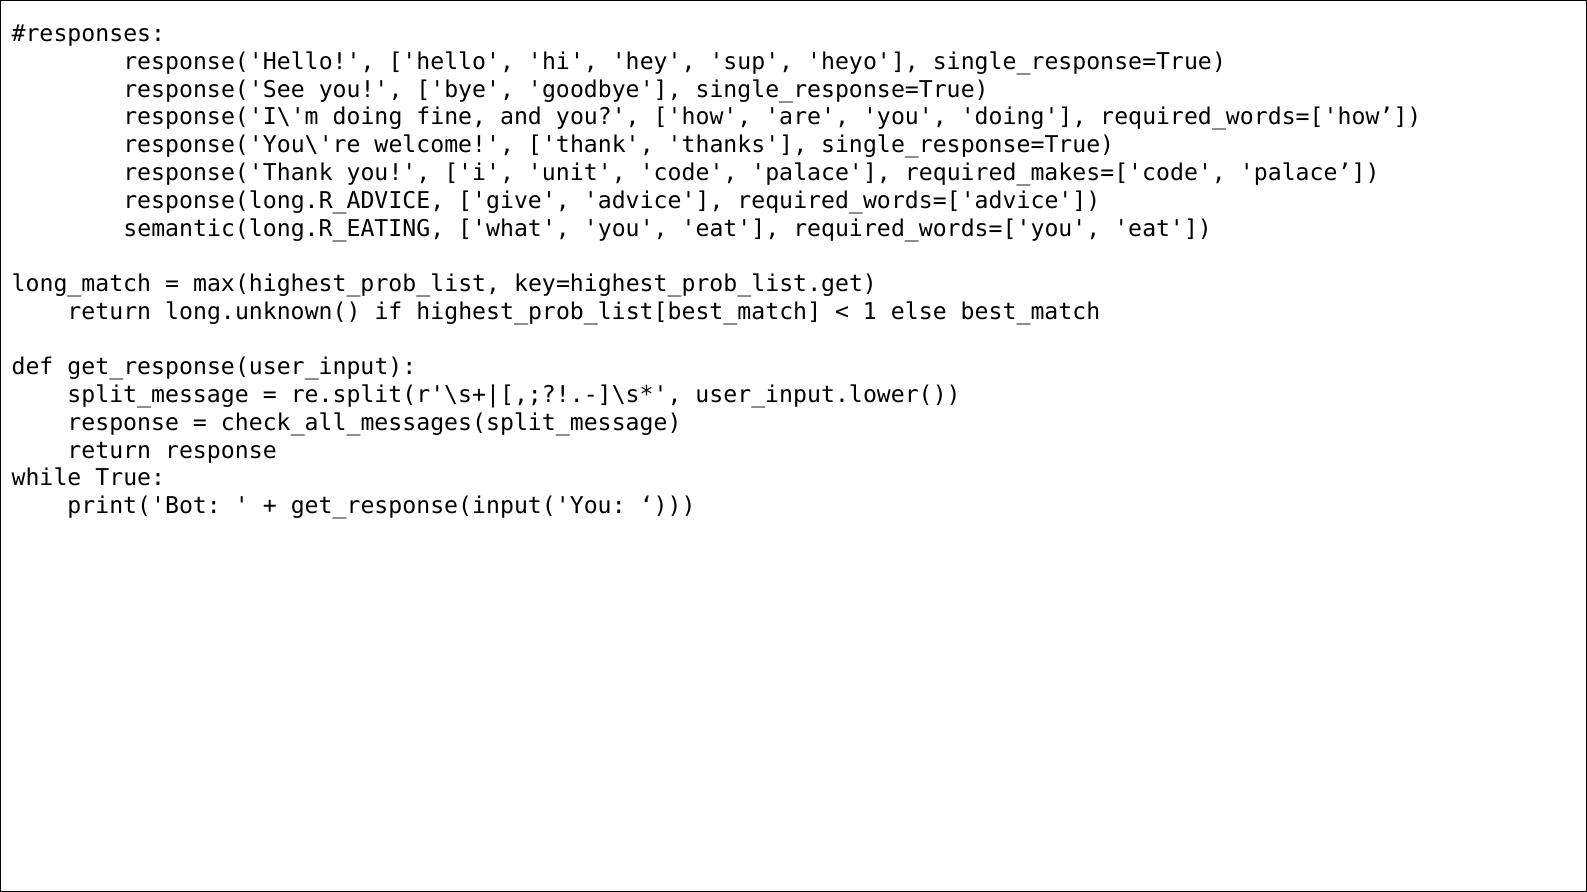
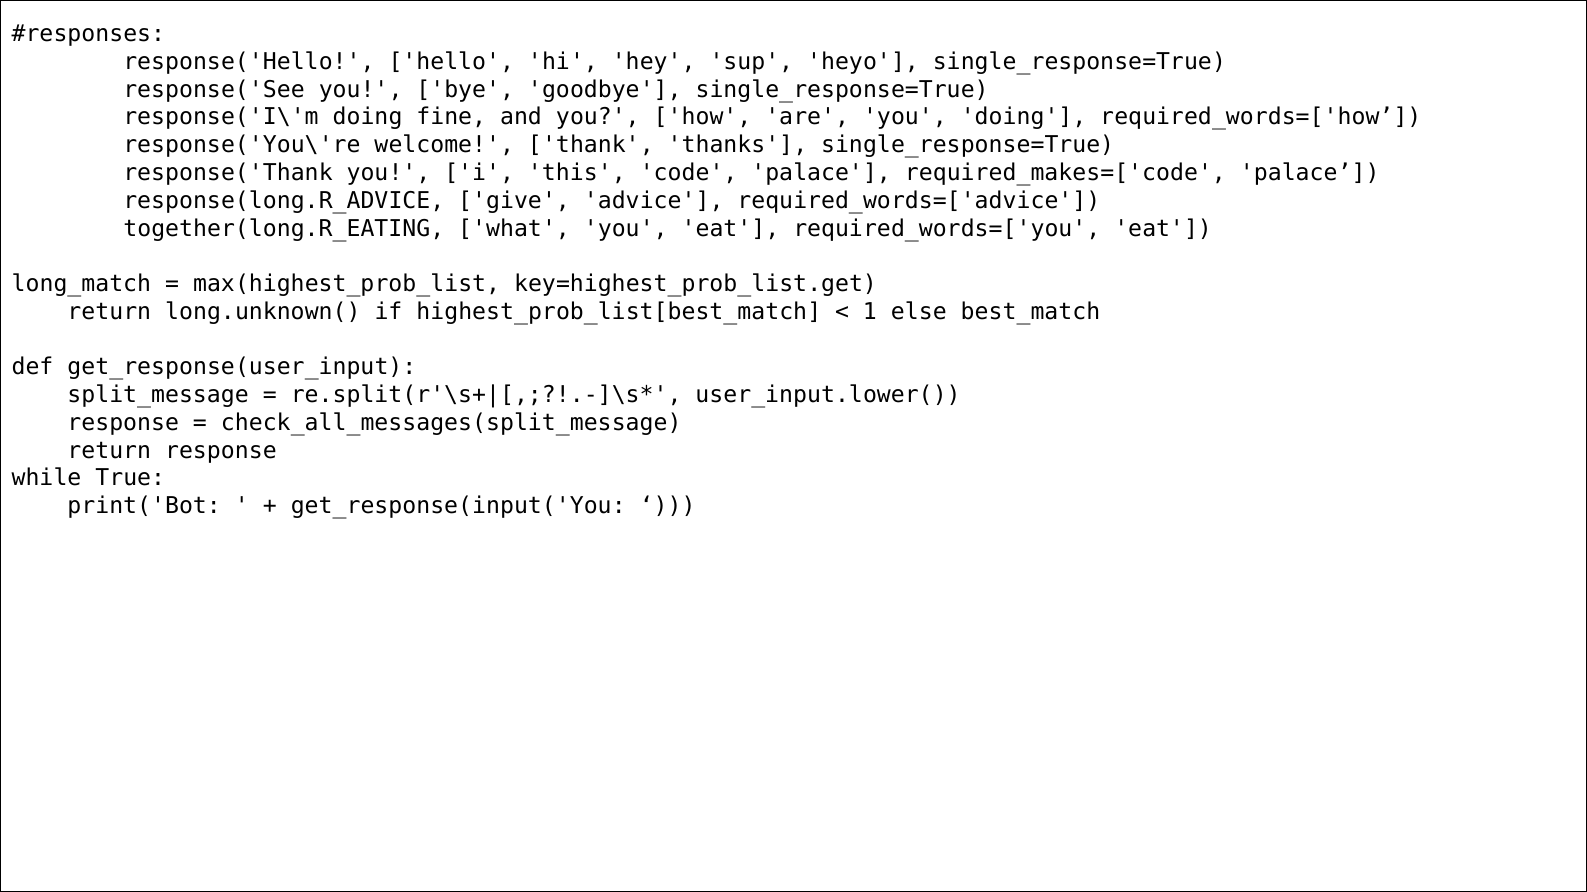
unit: unit -> this
semantic(long.R_EATING: semantic(long.R_EATING -> together(long.R_EATING
